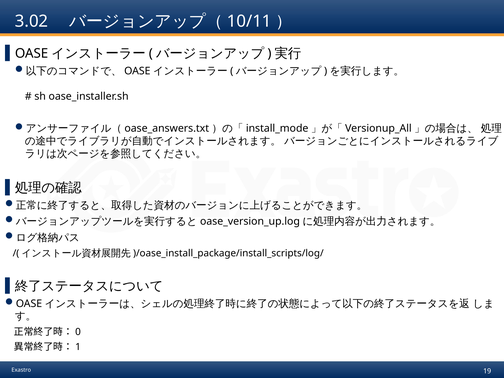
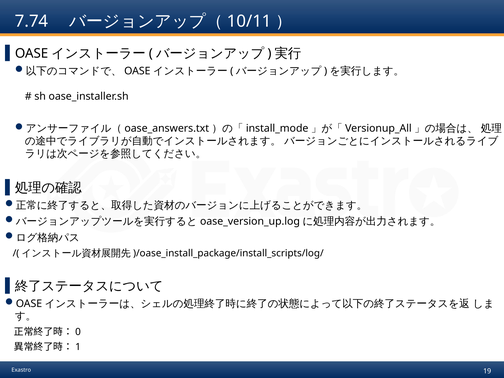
3.02: 3.02 -> 7.74
